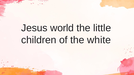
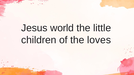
white: white -> loves
